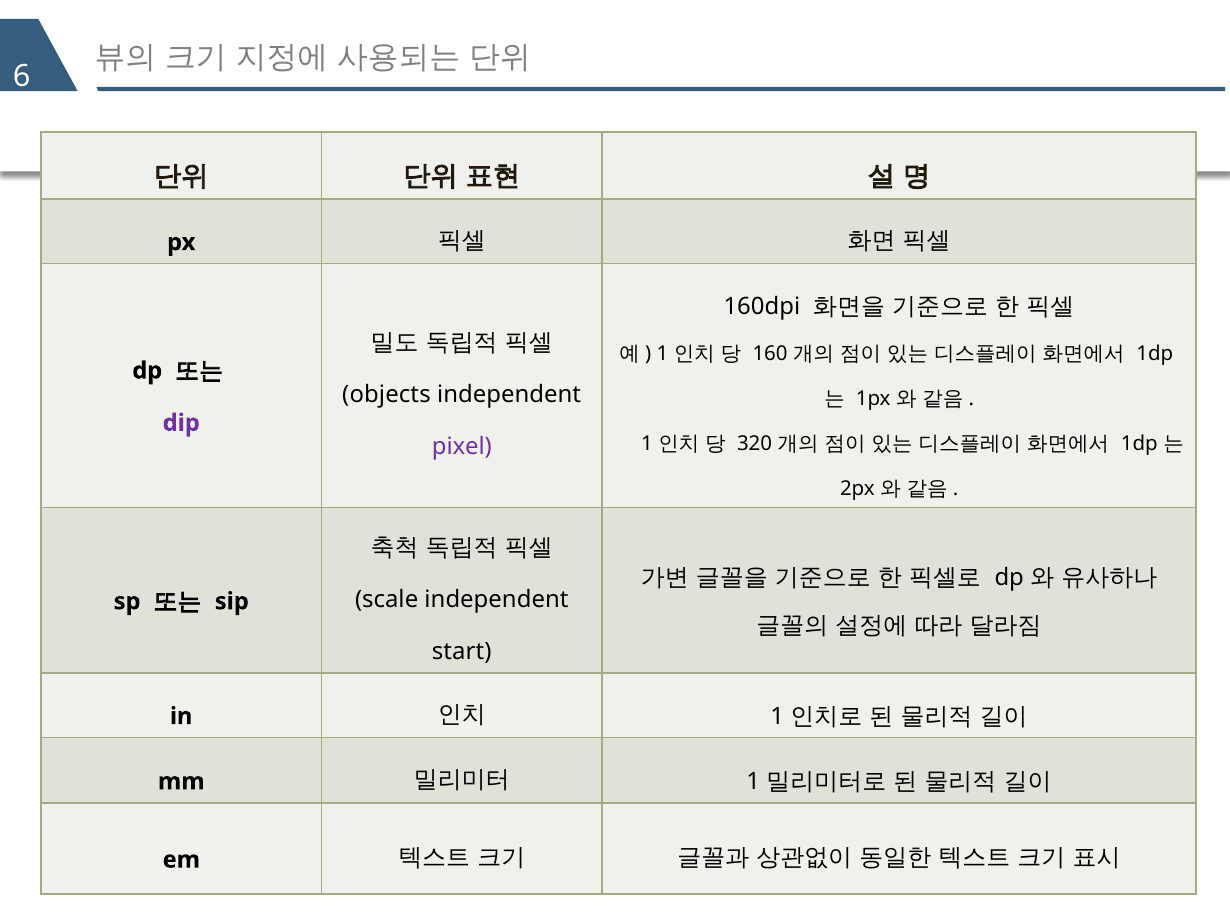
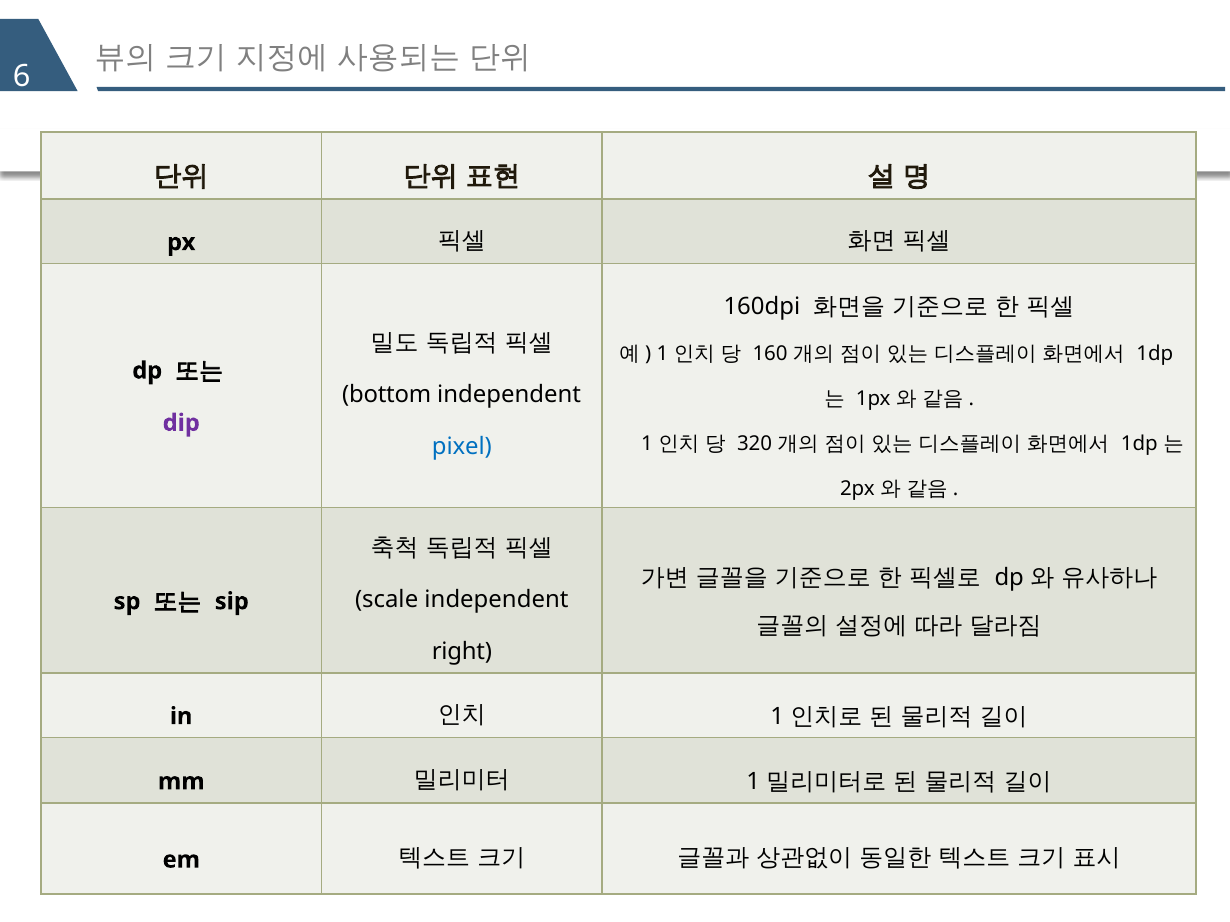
objects: objects -> bottom
pixel colour: purple -> blue
start: start -> right
